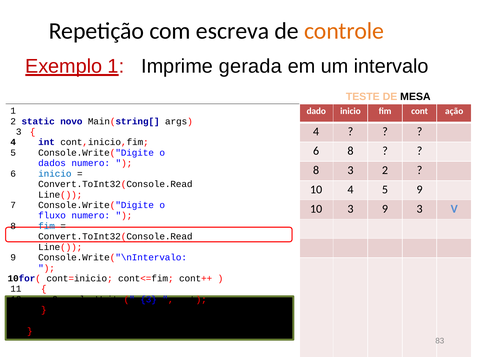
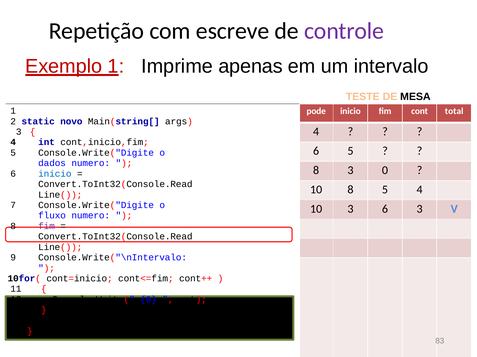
escreva: escreva -> escreve
controle colour: orange -> purple
gerada: gerada -> apenas
dado: dado -> pode
ação: ação -> total
6 8: 8 -> 5
3 2: 2 -> 0
10 4: 4 -> 8
5 9: 9 -> 4
3 9: 9 -> 6
fim at (47, 227) colour: blue -> purple
Console.Write( 3: 3 -> 9
